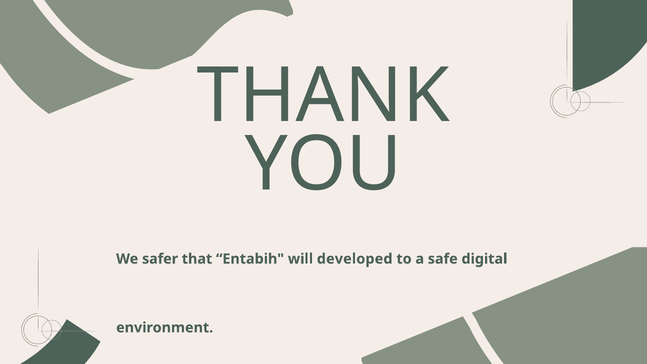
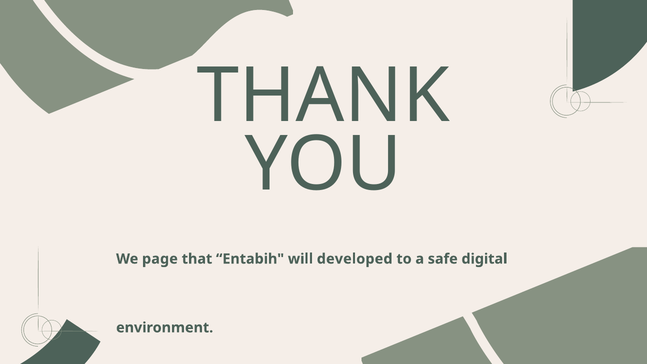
safer: safer -> page
